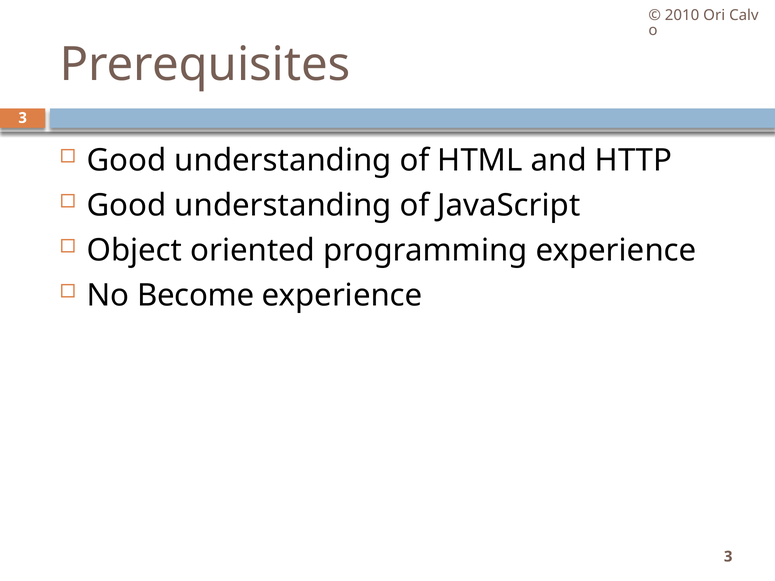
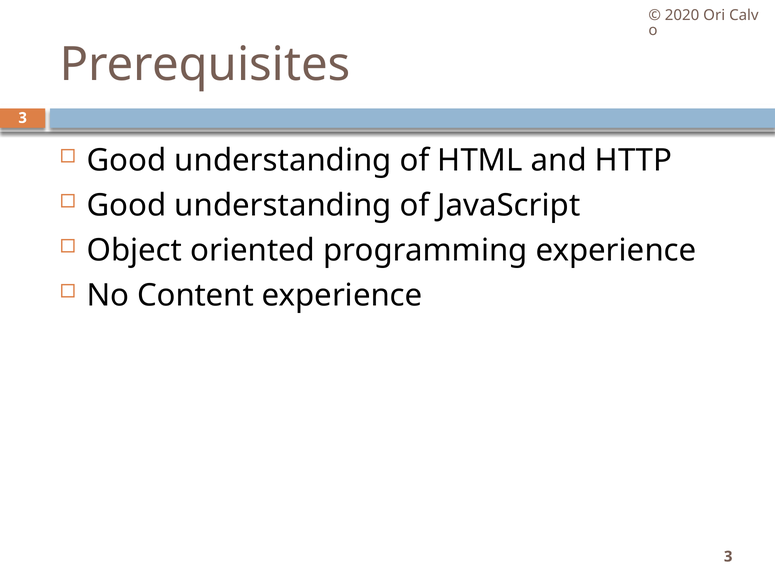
2010: 2010 -> 2020
Become: Become -> Content
